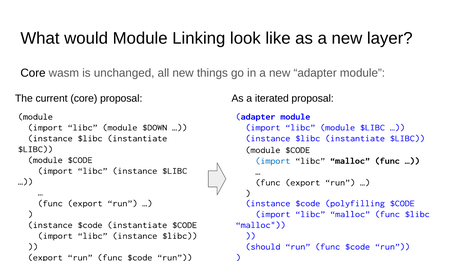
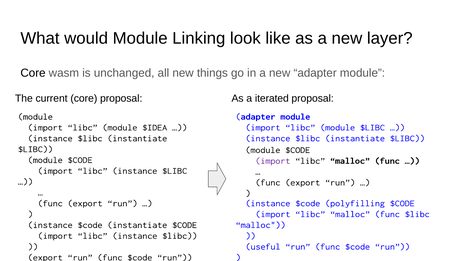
$DOWN: $DOWN -> $IDEA
import at (273, 161) colour: blue -> purple
should: should -> useful
